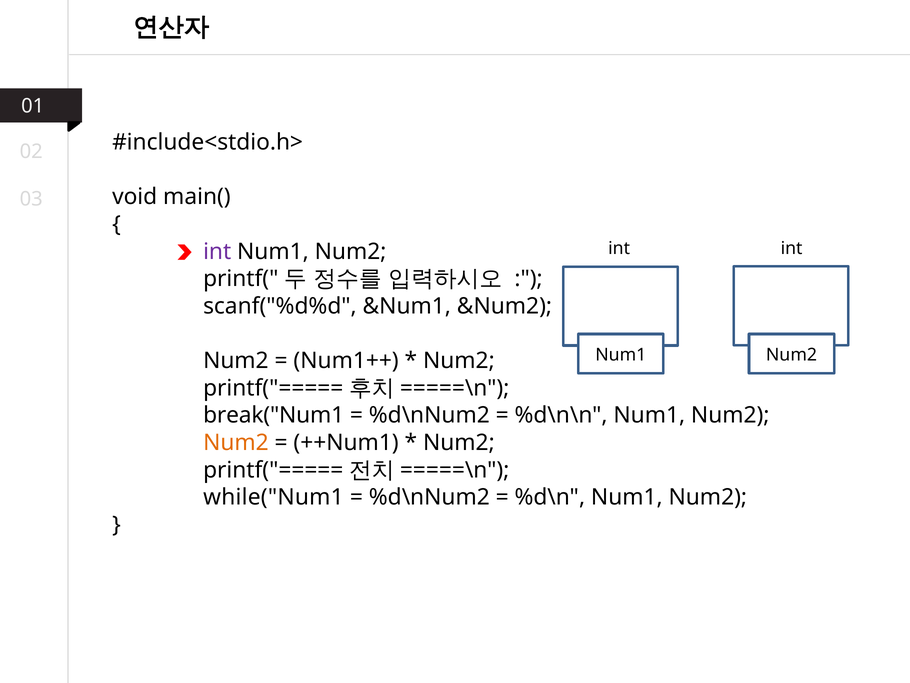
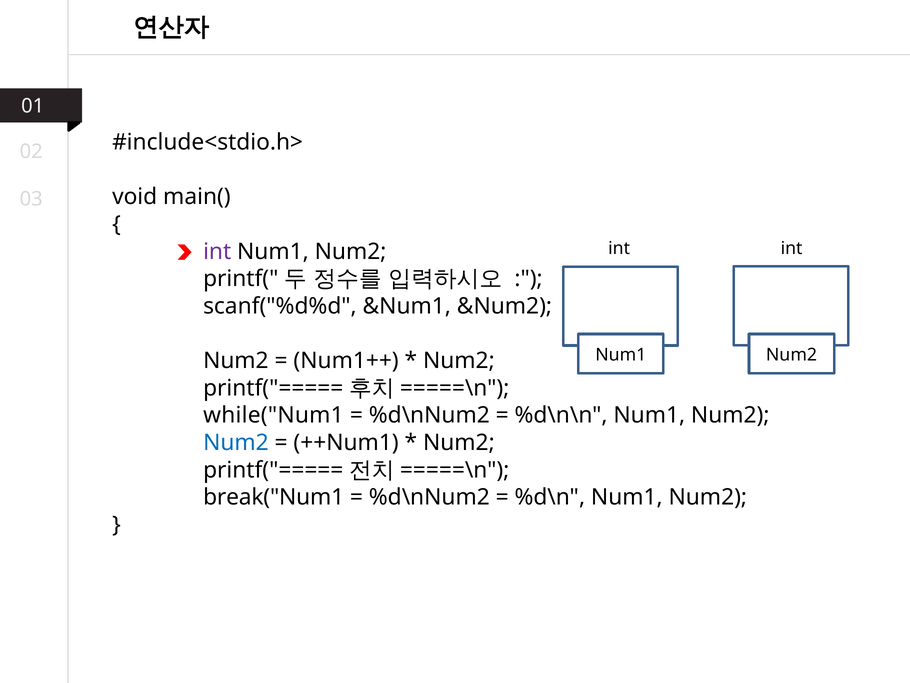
break("Num1: break("Num1 -> while("Num1
Num2 at (236, 442) colour: orange -> blue
while("Num1: while("Num1 -> break("Num1
